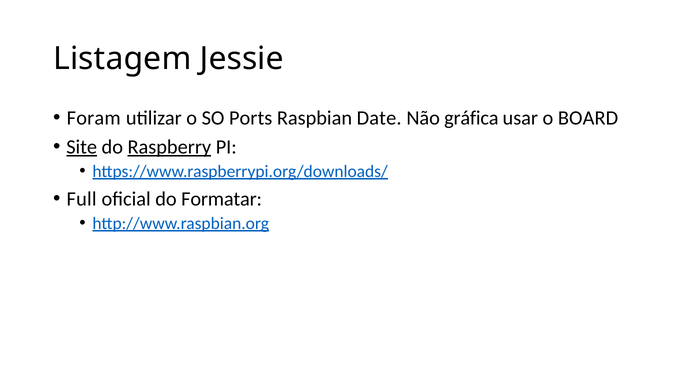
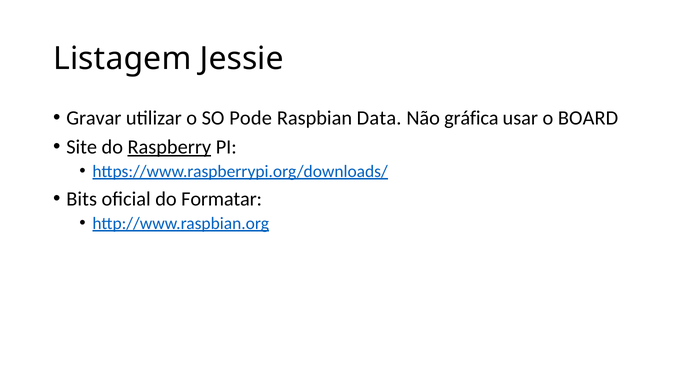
Foram: Foram -> Gravar
Ports: Ports -> Pode
Date: Date -> Data
Site underline: present -> none
Full: Full -> Bits
